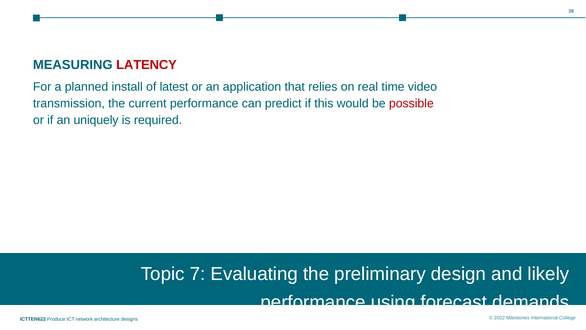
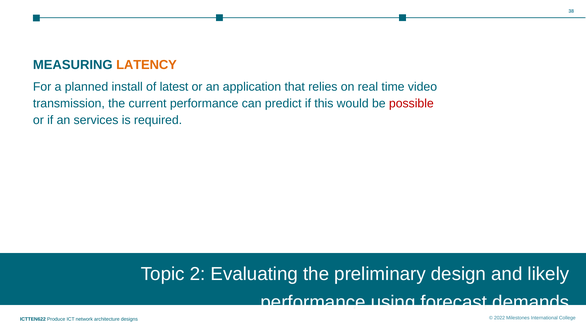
LATENCY colour: red -> orange
uniquely: uniquely -> services
7: 7 -> 2
